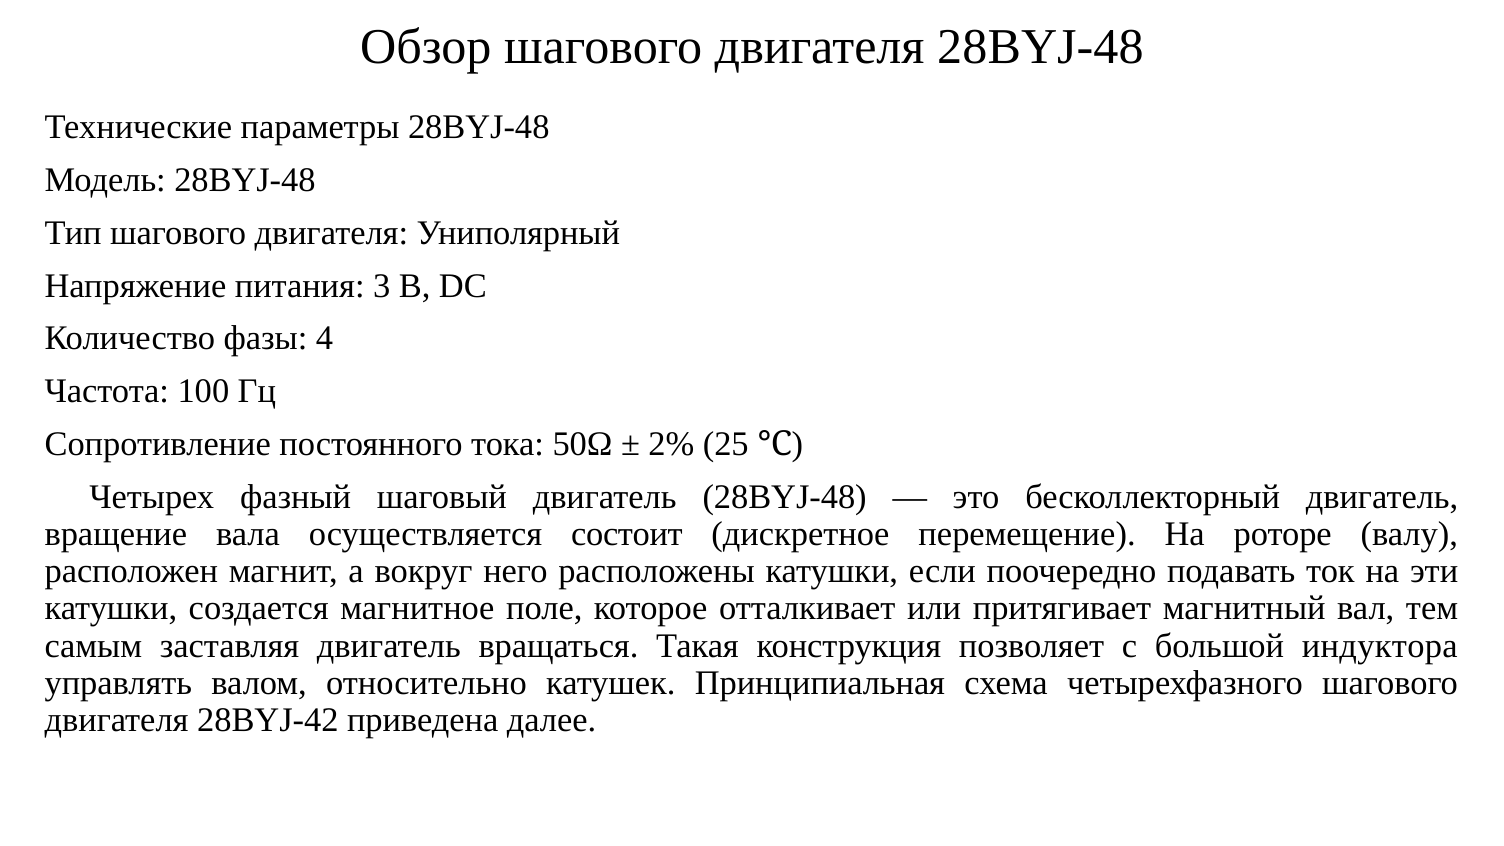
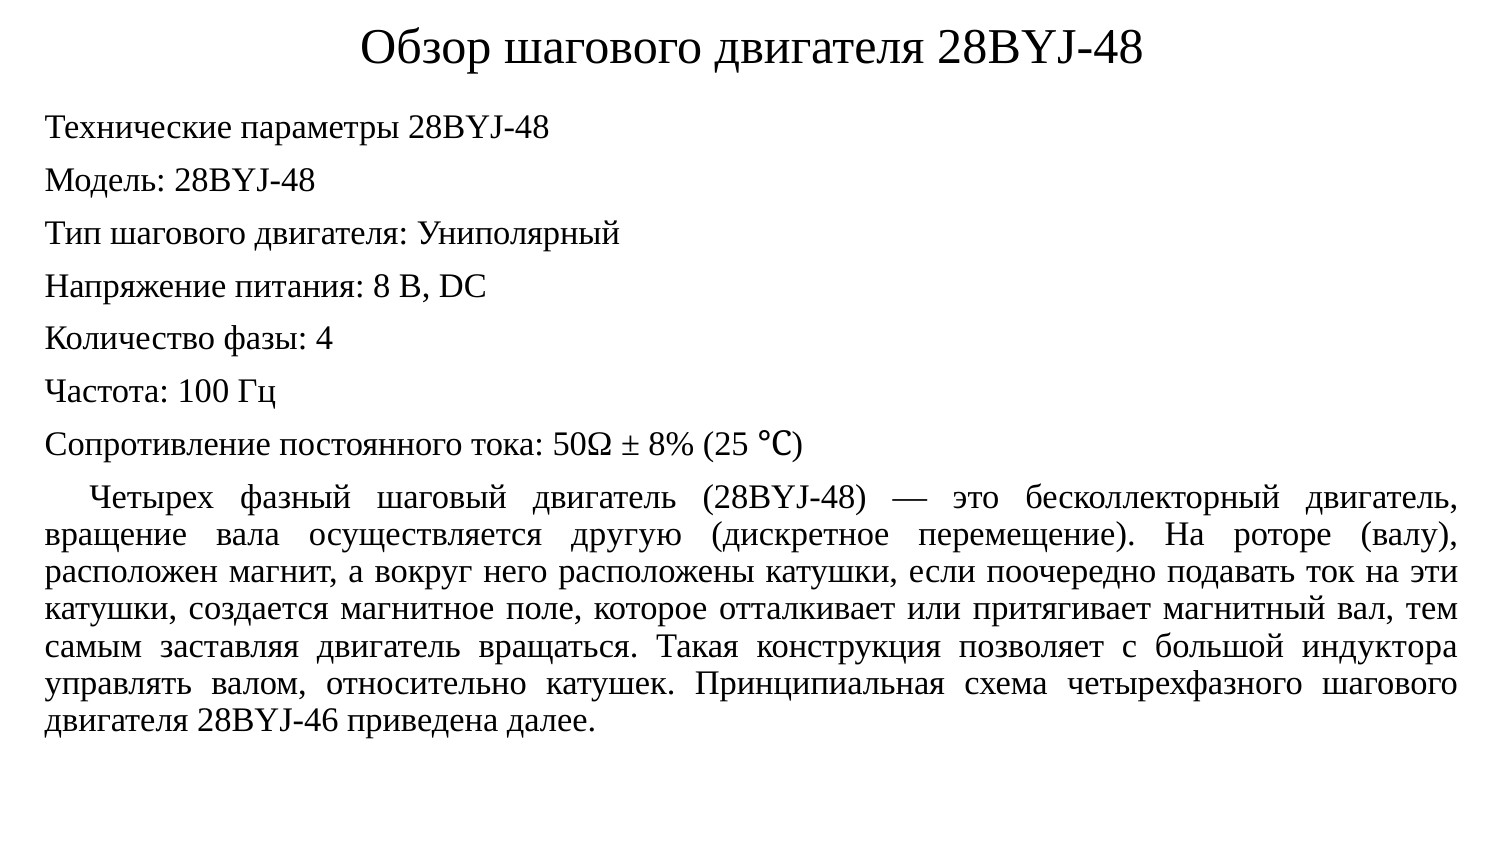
3: 3 -> 8
2%: 2% -> 8%
состоит: состоит -> другую
28BYJ-42: 28BYJ-42 -> 28BYJ-46
